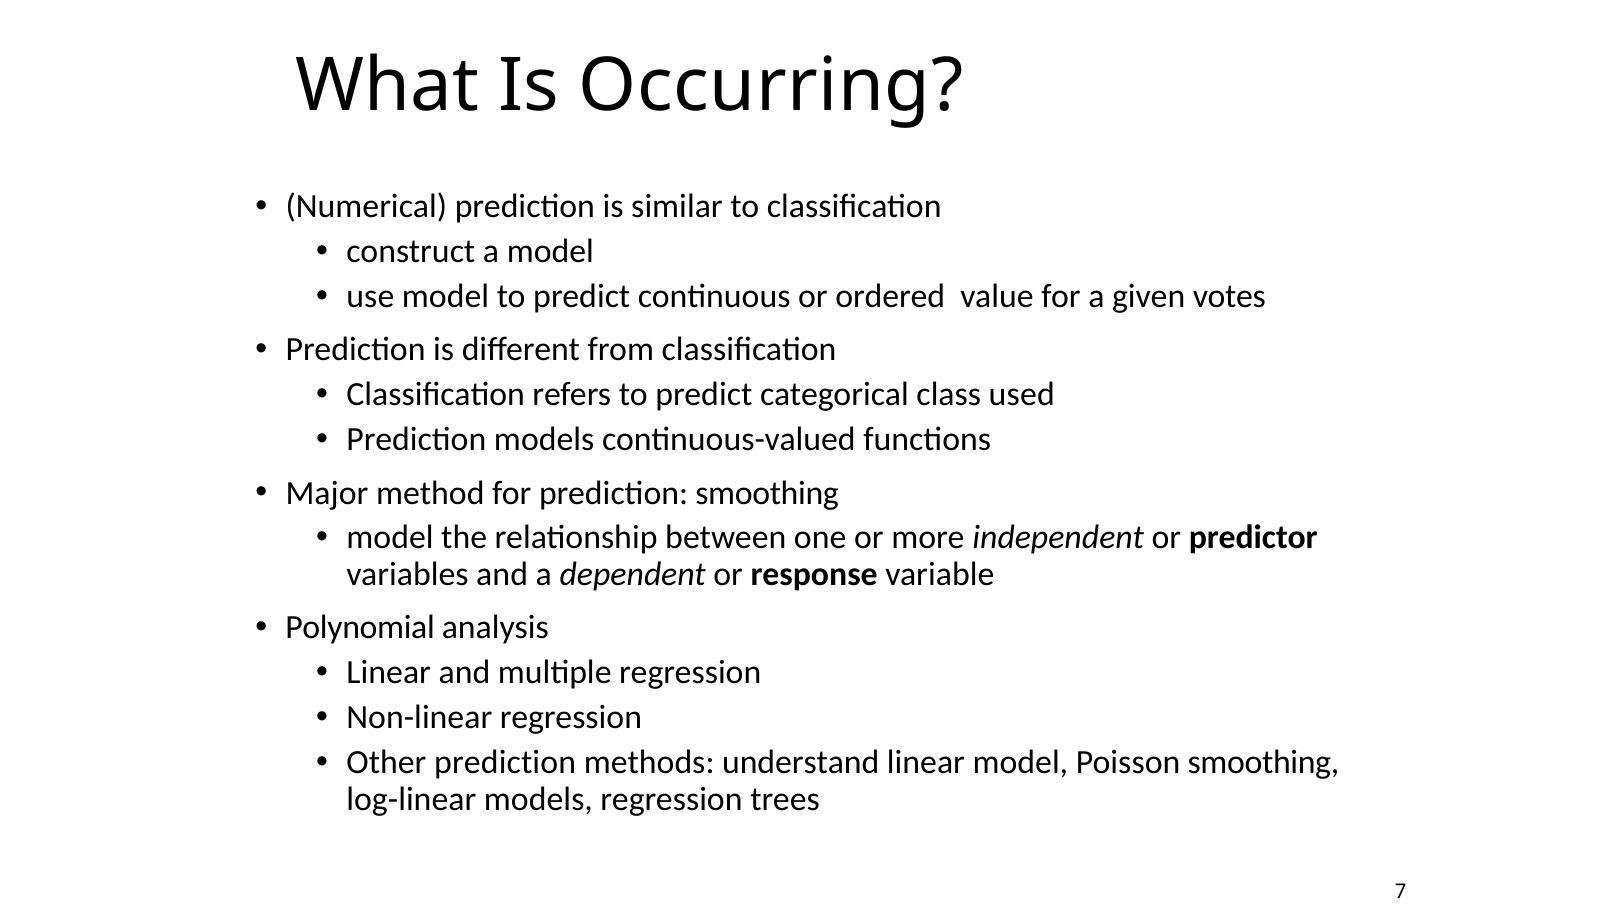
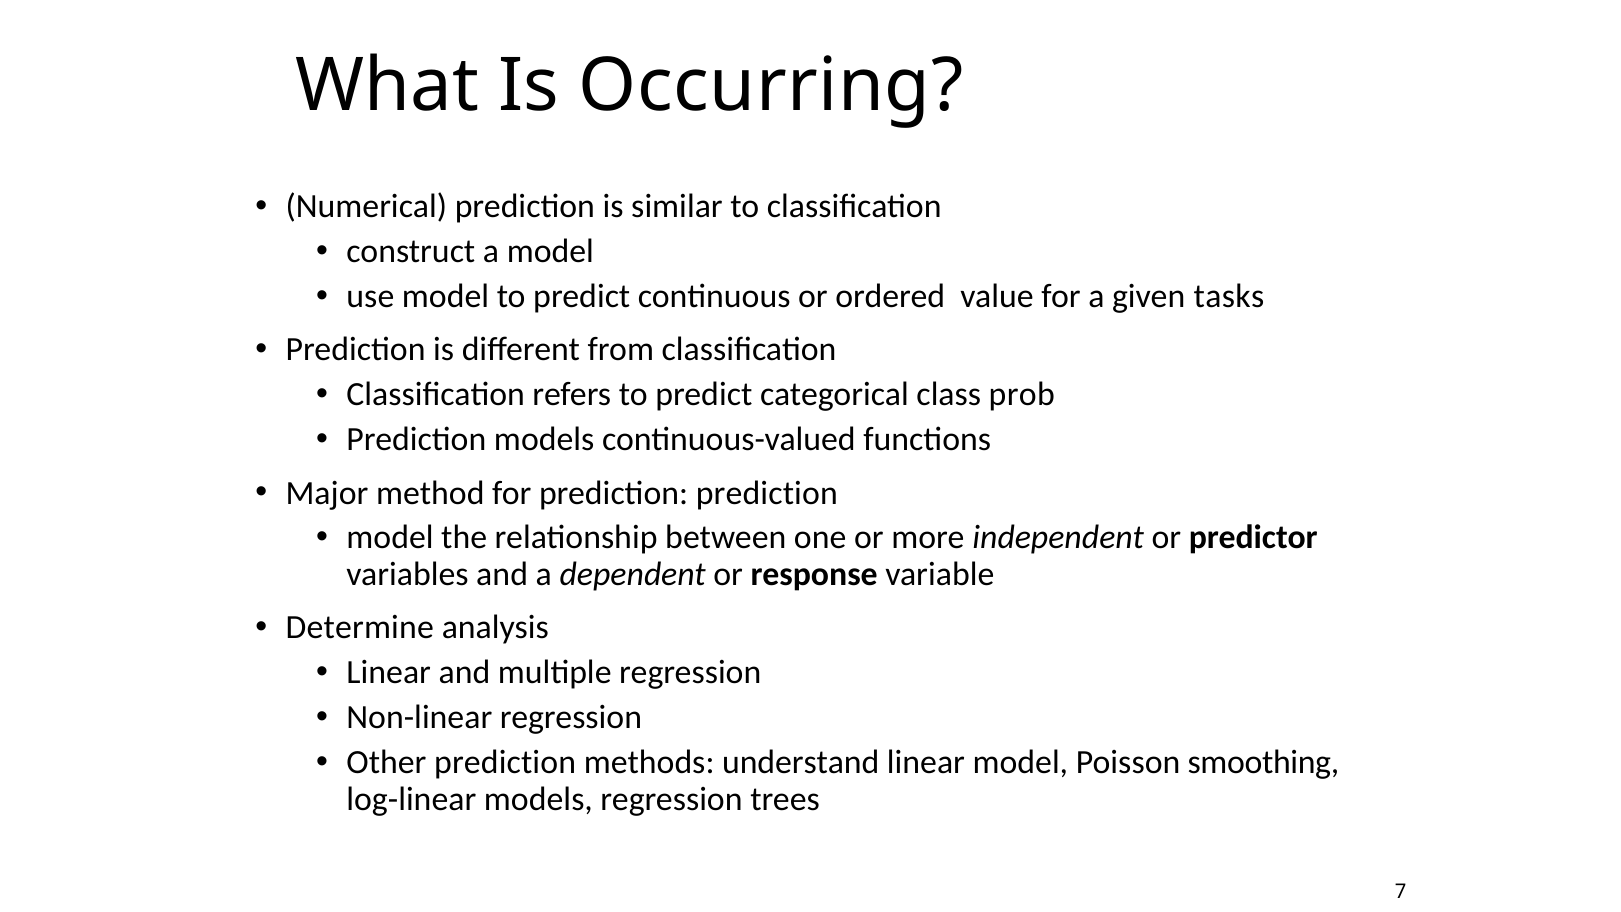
votes: votes -> tasks
used: used -> prob
prediction smoothing: smoothing -> prediction
Polynomial: Polynomial -> Determine
